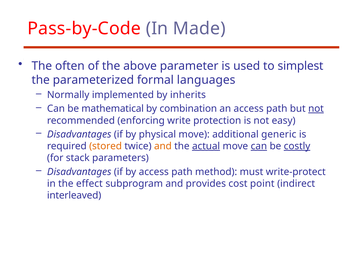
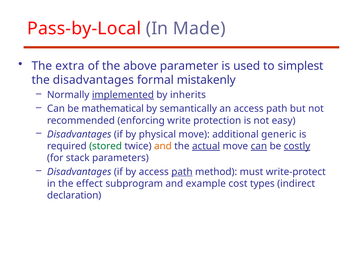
Pass-by-Code: Pass-by-Code -> Pass-by-Local
often: often -> extra
the parameterized: parameterized -> disadvantages
languages: languages -> mistakenly
implemented underline: none -> present
combination: combination -> semantically
not at (316, 108) underline: present -> none
stored colour: orange -> green
path at (182, 171) underline: none -> present
provides: provides -> example
point: point -> types
interleaved: interleaved -> declaration
